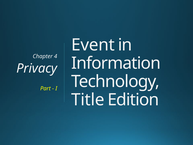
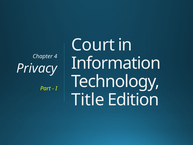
Event: Event -> Court
